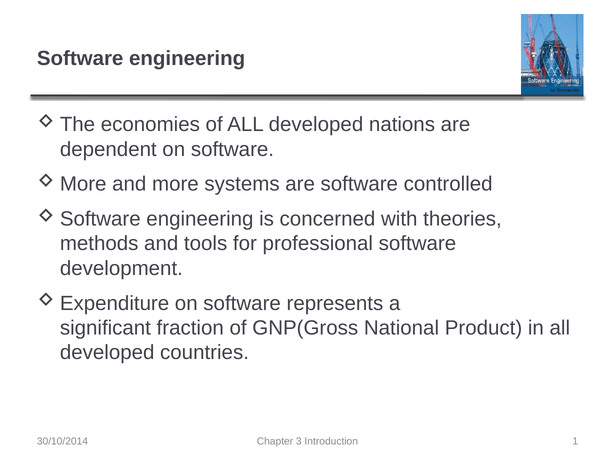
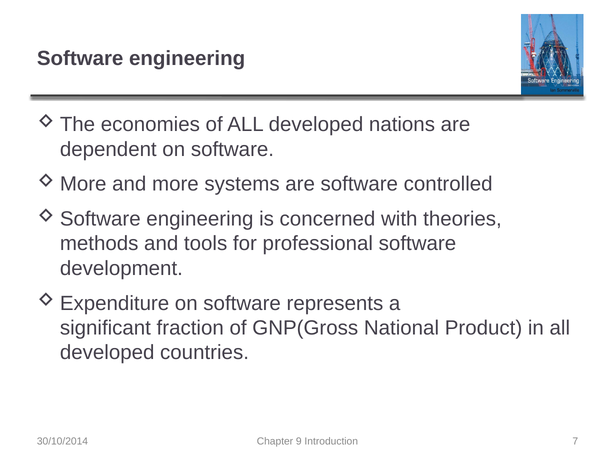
3: 3 -> 9
1: 1 -> 7
